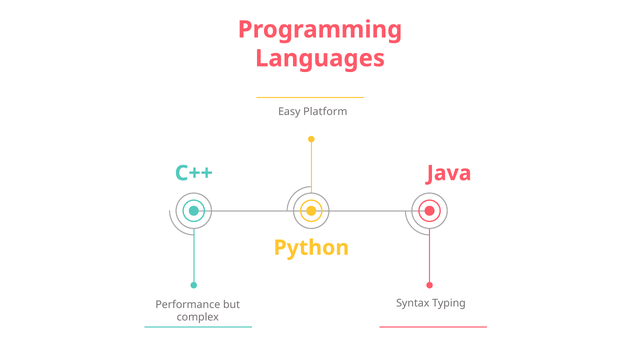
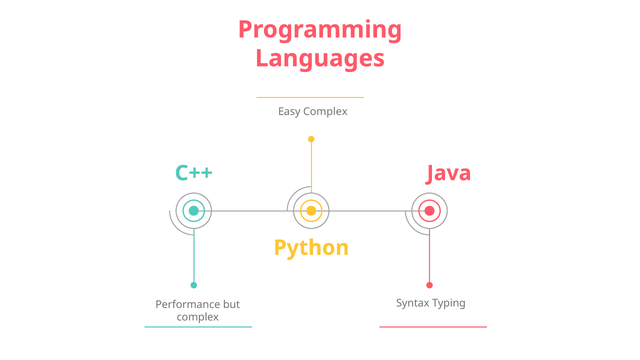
Easy Platform: Platform -> Complex
